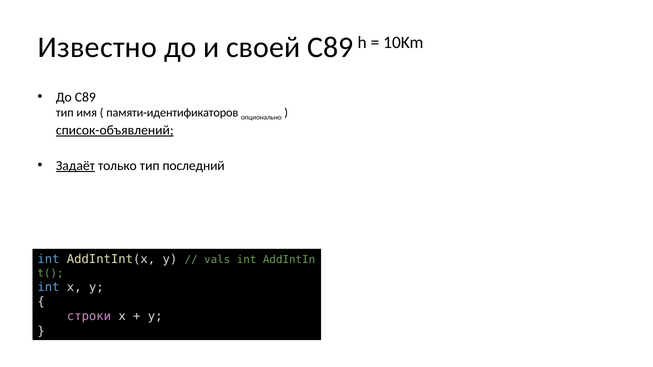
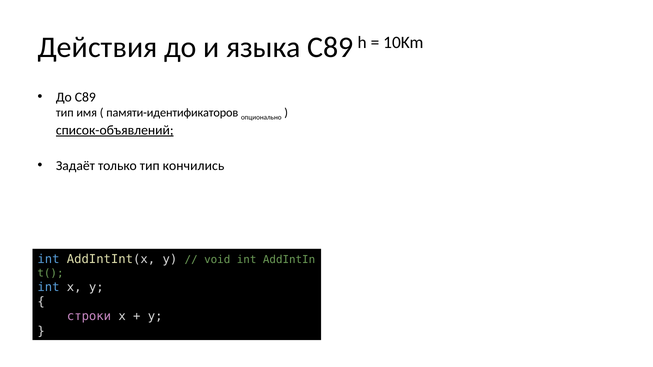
Известно: Известно -> Действия
своей: своей -> языка
Задаёт underline: present -> none
последний: последний -> кончились
vals: vals -> void
